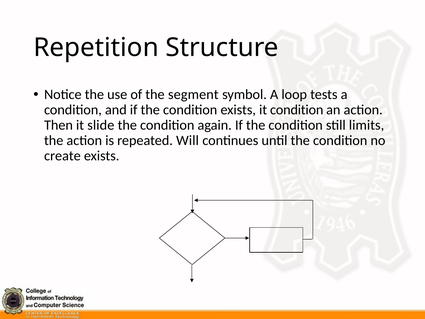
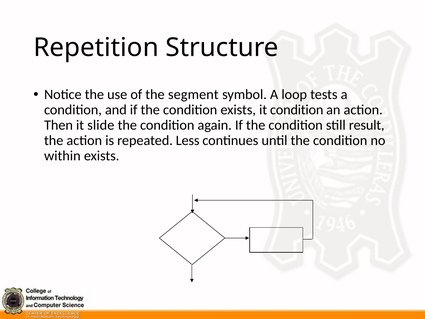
limits: limits -> result
Will: Will -> Less
create: create -> within
